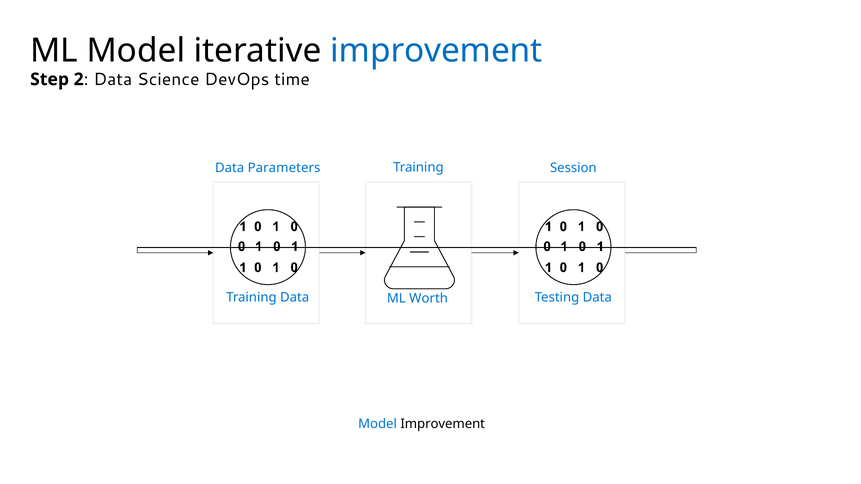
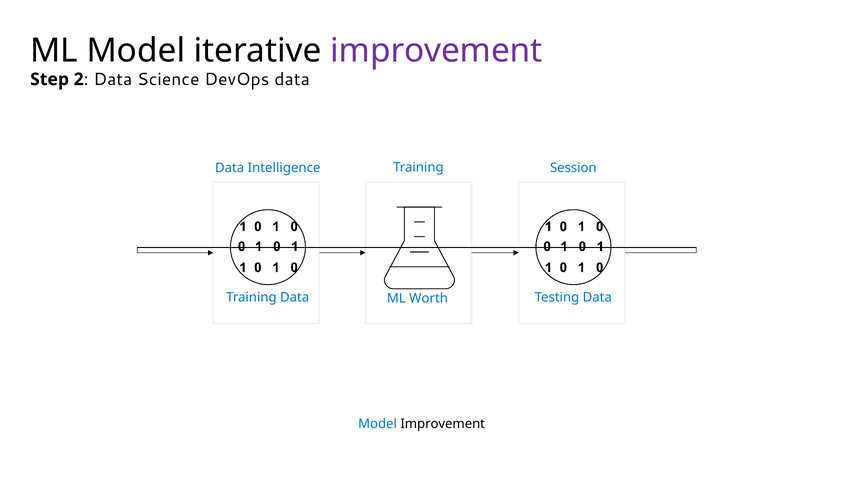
improvement at (436, 51) colour: blue -> purple
DevOps time: time -> data
Parameters: Parameters -> Intelligence
